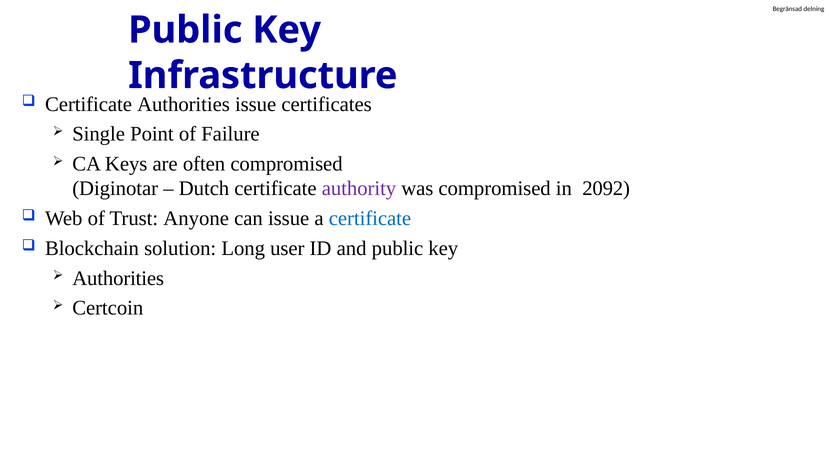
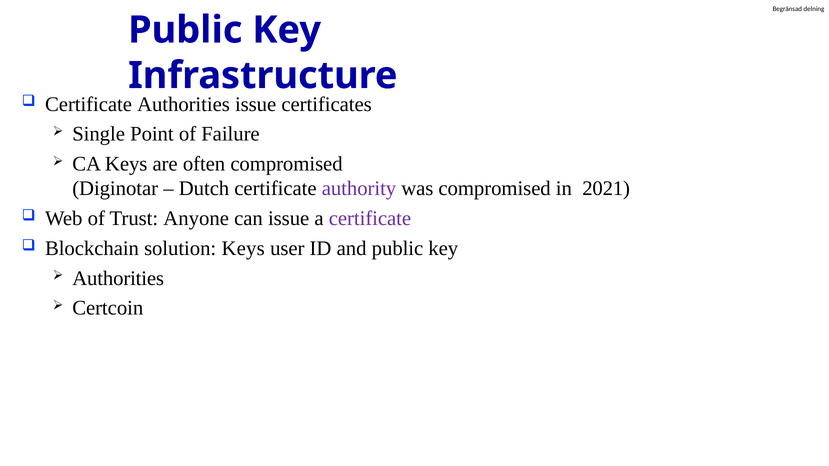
2092: 2092 -> 2021
certificate at (370, 219) colour: blue -> purple
solution Long: Long -> Keys
